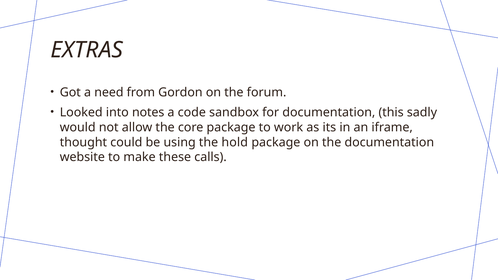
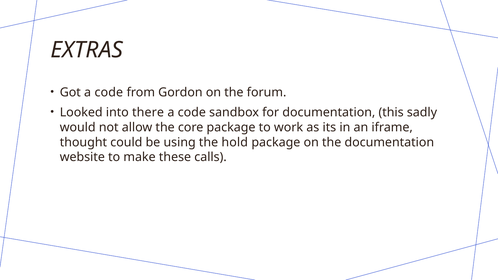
Got a need: need -> code
notes: notes -> there
